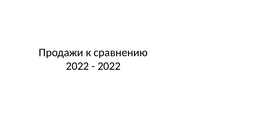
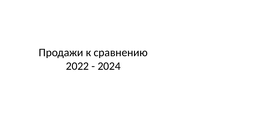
2022 at (109, 66): 2022 -> 2024
